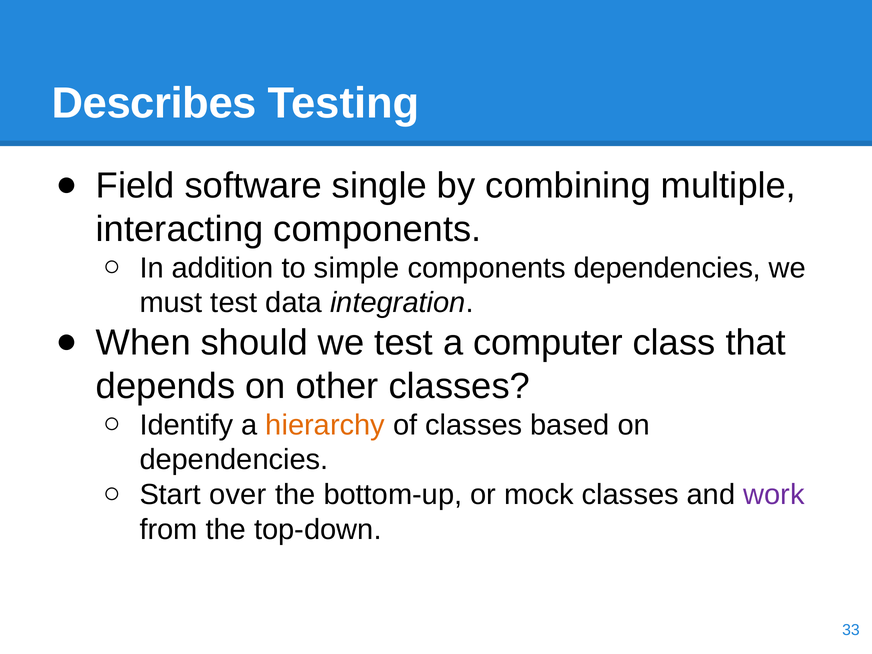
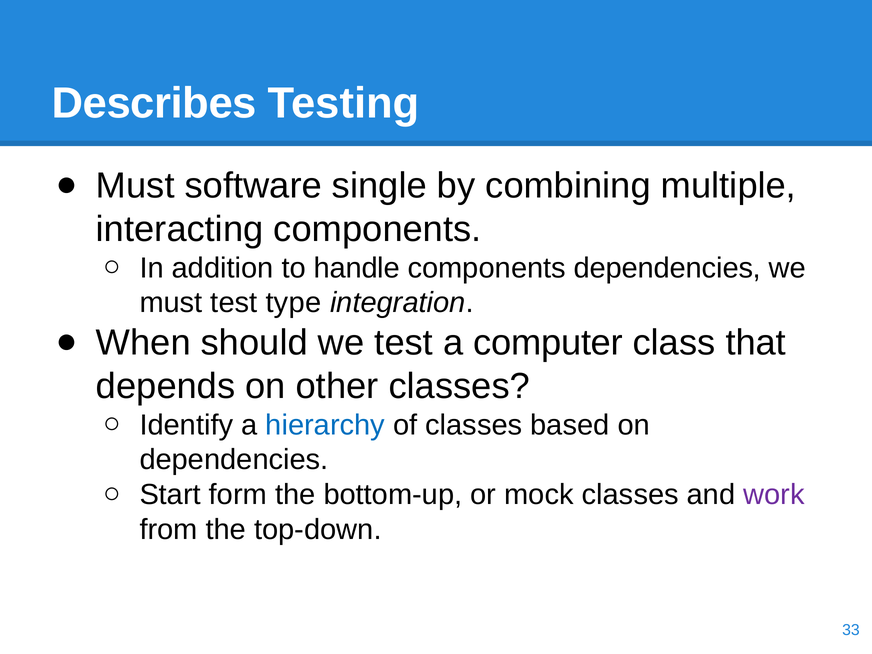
Field at (135, 186): Field -> Must
simple: simple -> handle
data: data -> type
hierarchy colour: orange -> blue
over: over -> form
